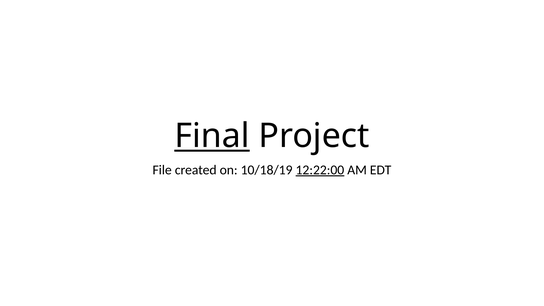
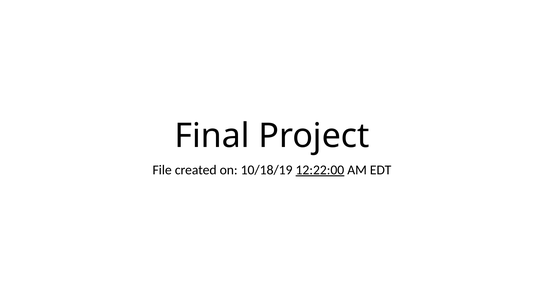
Final underline: present -> none
